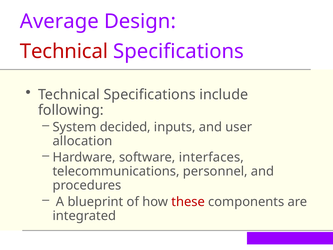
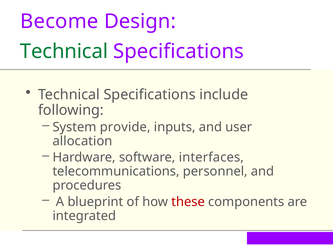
Average: Average -> Become
Technical at (64, 51) colour: red -> green
decided: decided -> provide
